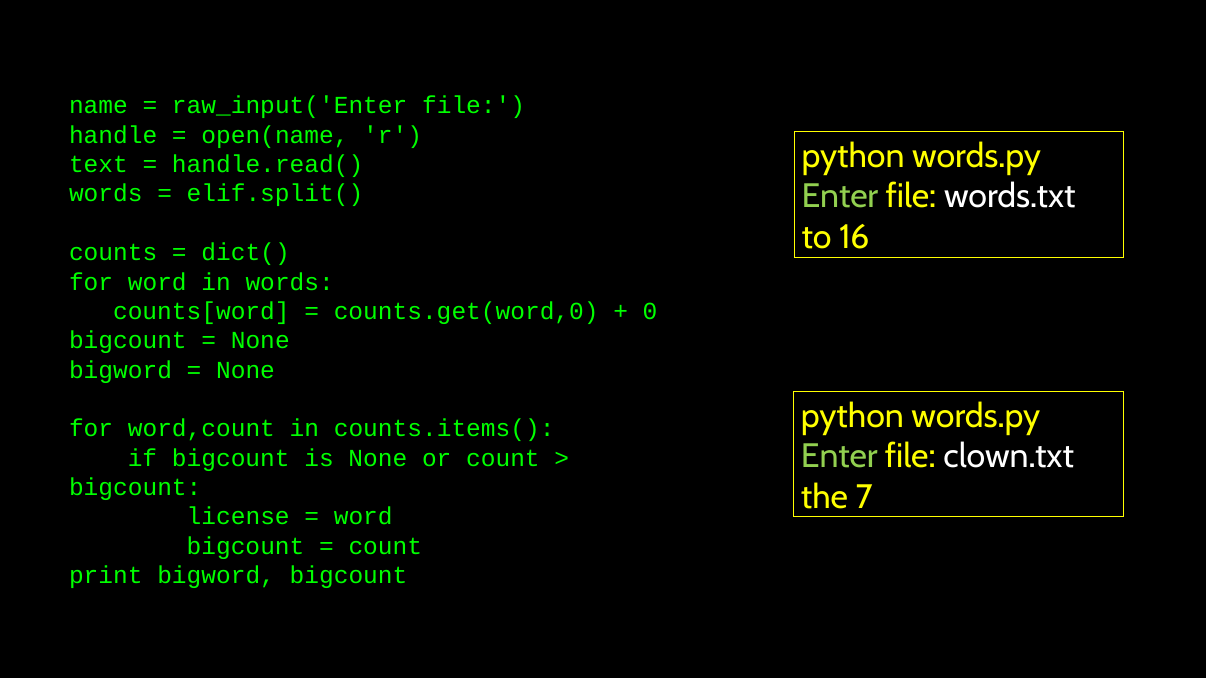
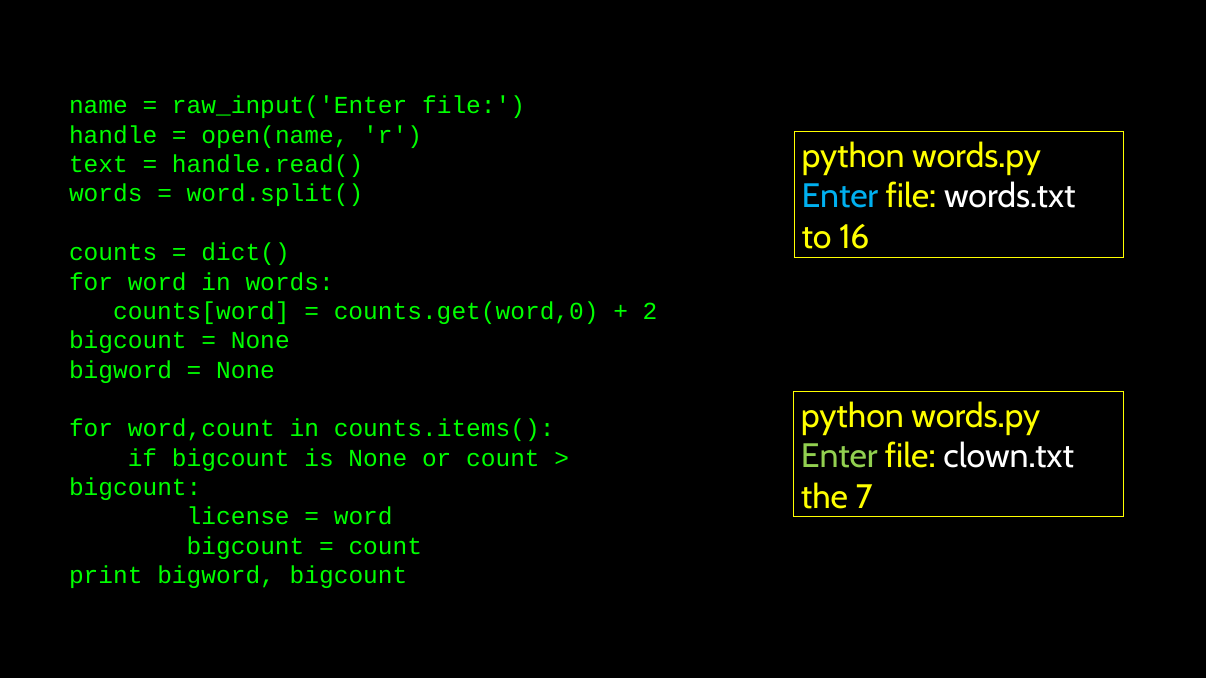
Enter at (840, 197) colour: light green -> light blue
elif.split(: elif.split( -> word.split(
0: 0 -> 2
